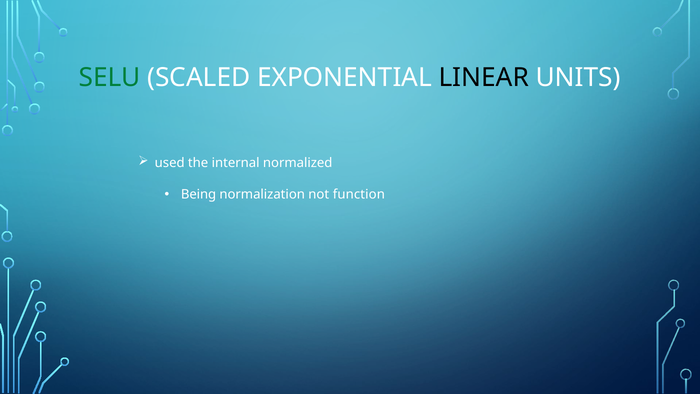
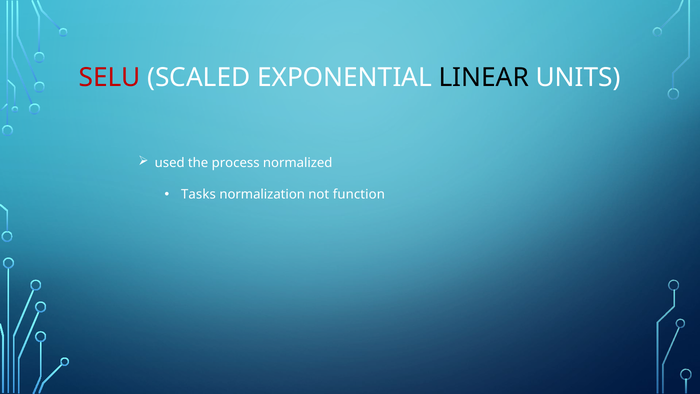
SELU colour: green -> red
internal: internal -> process
Being: Being -> Tasks
